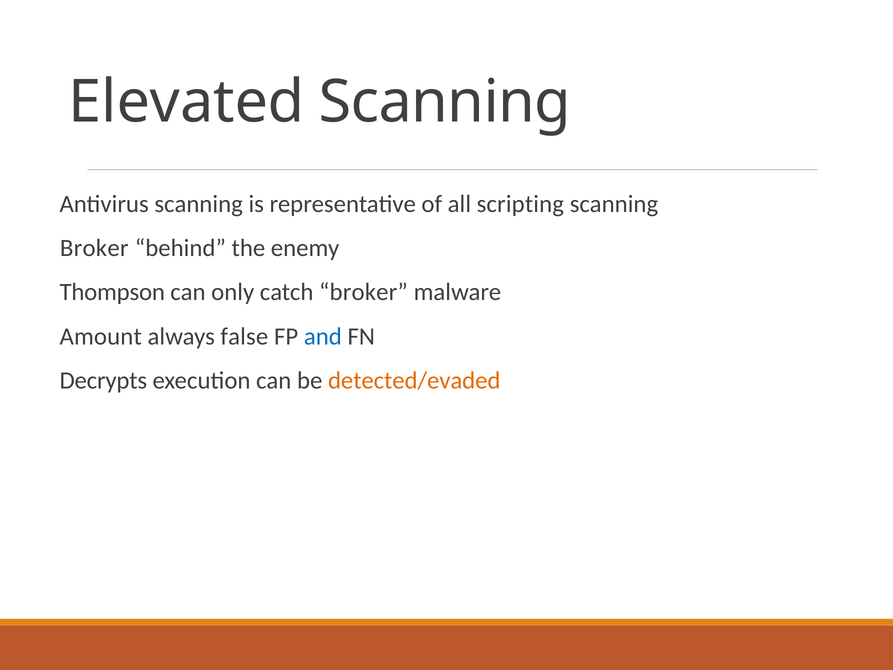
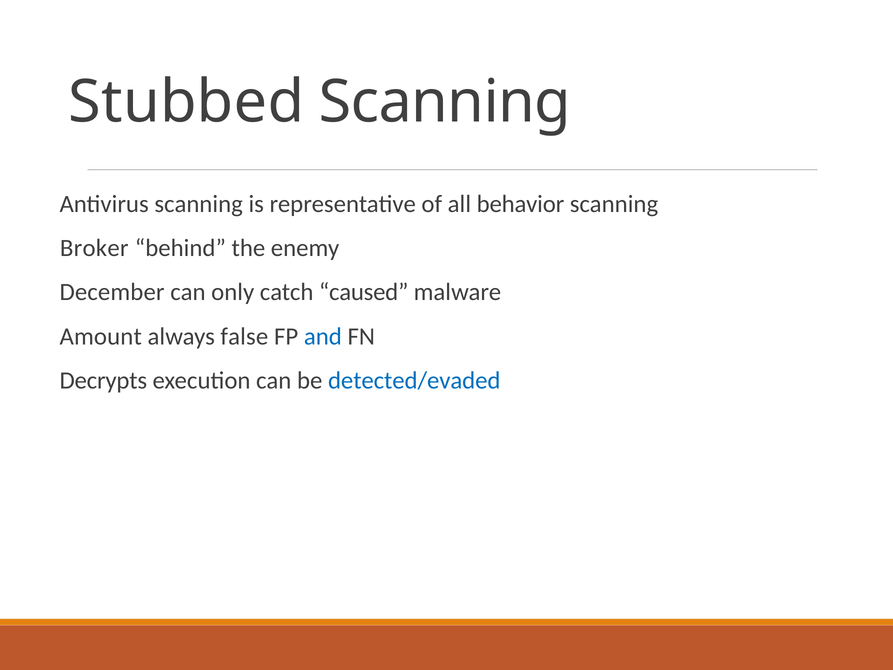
Elevated: Elevated -> Stubbed
scripting: scripting -> behavior
Thompson: Thompson -> December
catch broker: broker -> caused
detected/evaded colour: orange -> blue
